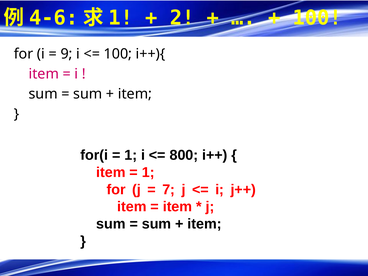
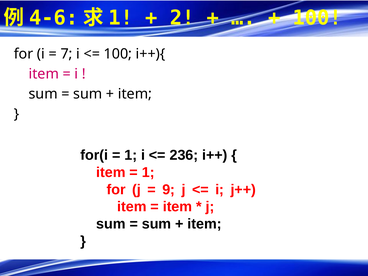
9: 9 -> 7
800: 800 -> 236
7: 7 -> 9
